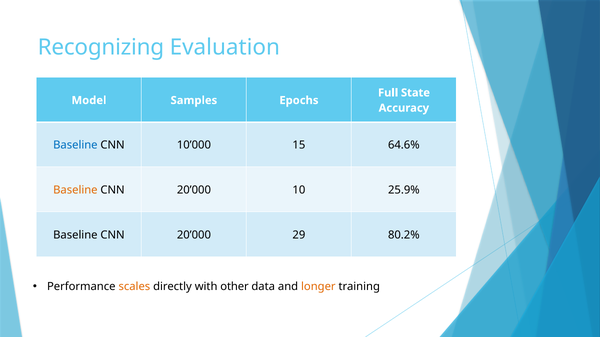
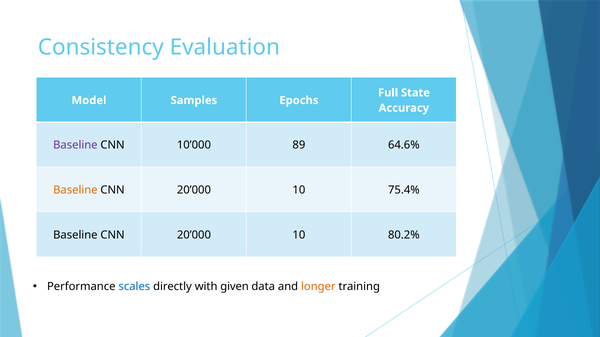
Recognizing: Recognizing -> Consistency
Baseline at (75, 145) colour: blue -> purple
15: 15 -> 89
25.9%: 25.9% -> 75.4%
29 at (299, 235): 29 -> 10
scales colour: orange -> blue
other: other -> given
